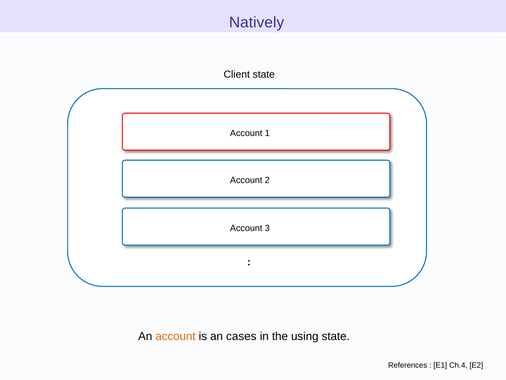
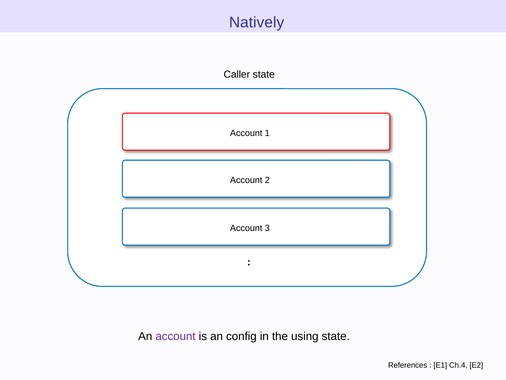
Client: Client -> Caller
account at (175, 336) colour: orange -> purple
cases: cases -> config
